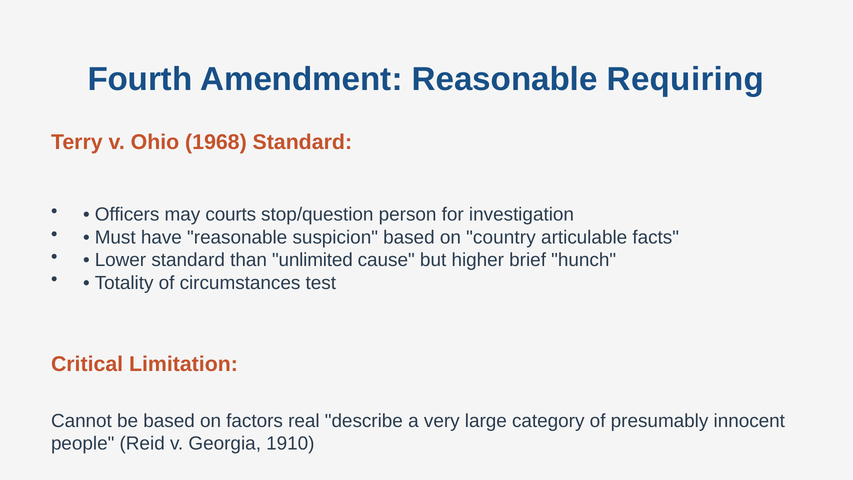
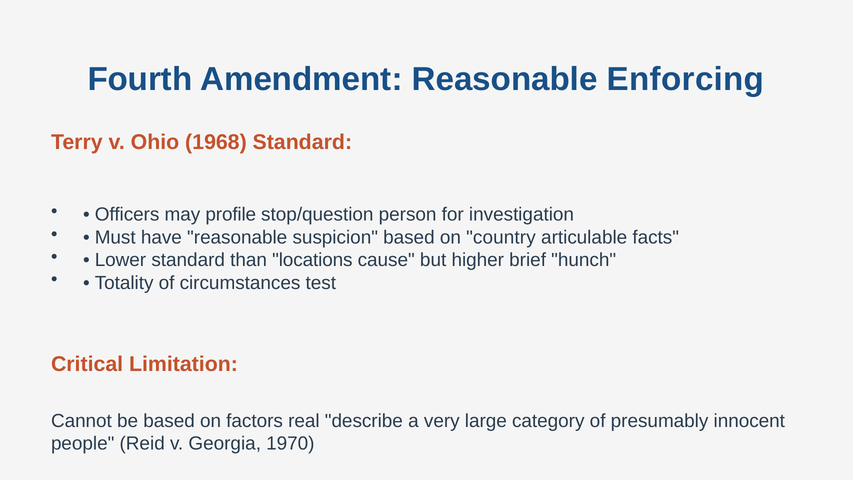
Requiring: Requiring -> Enforcing
courts: courts -> profile
unlimited: unlimited -> locations
1910: 1910 -> 1970
